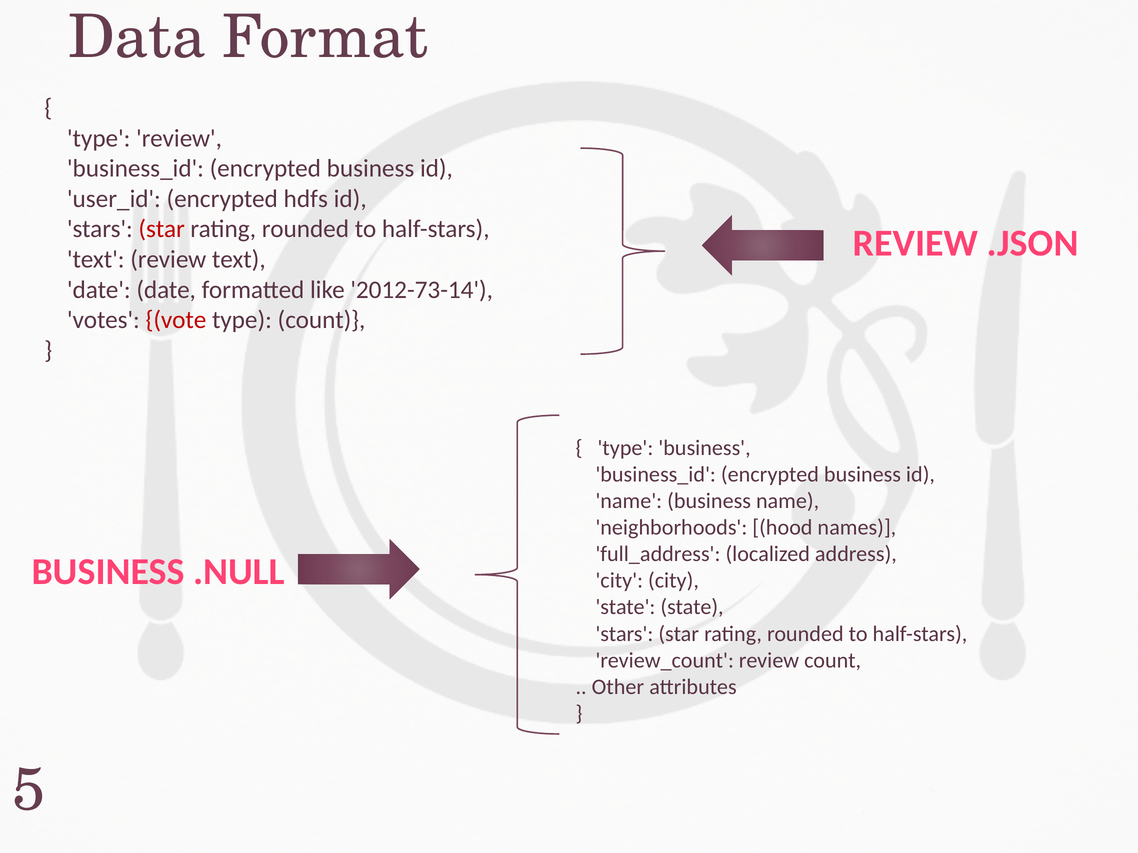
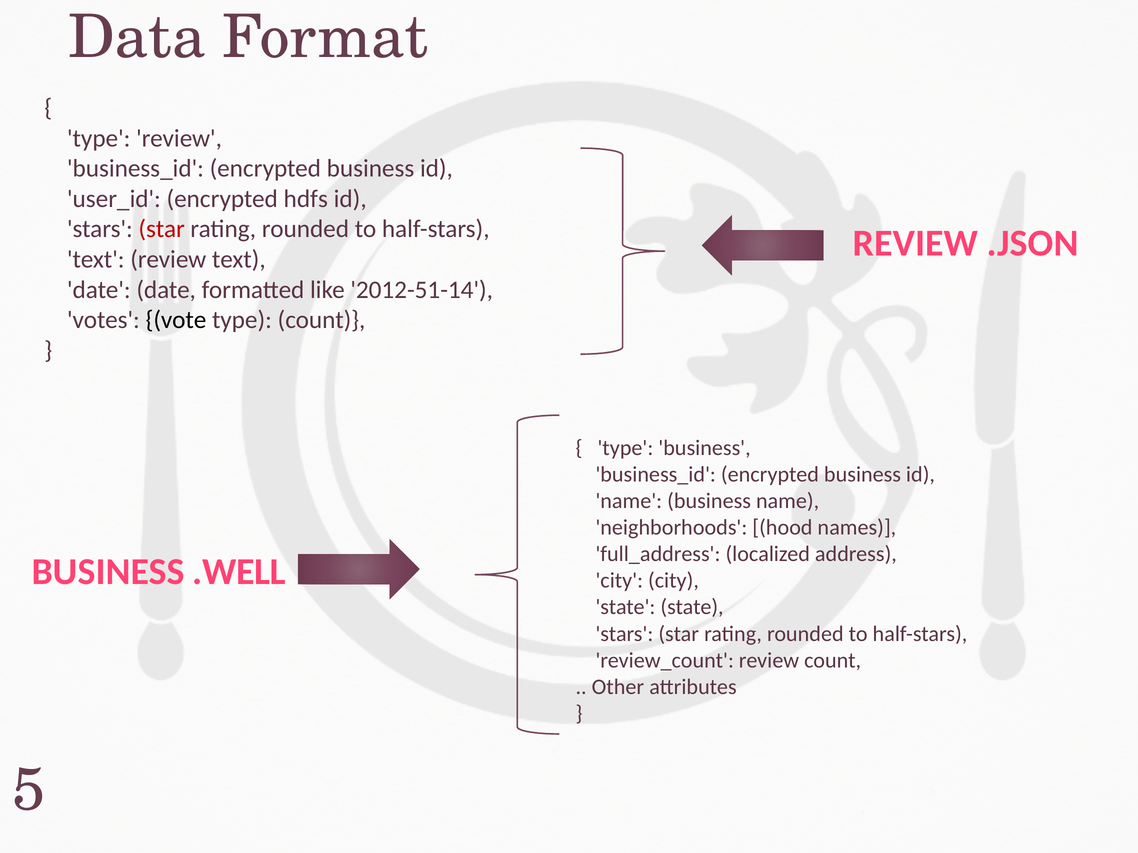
2012-73-14: 2012-73-14 -> 2012-51-14
vote colour: red -> black
.NULL: .NULL -> .WELL
